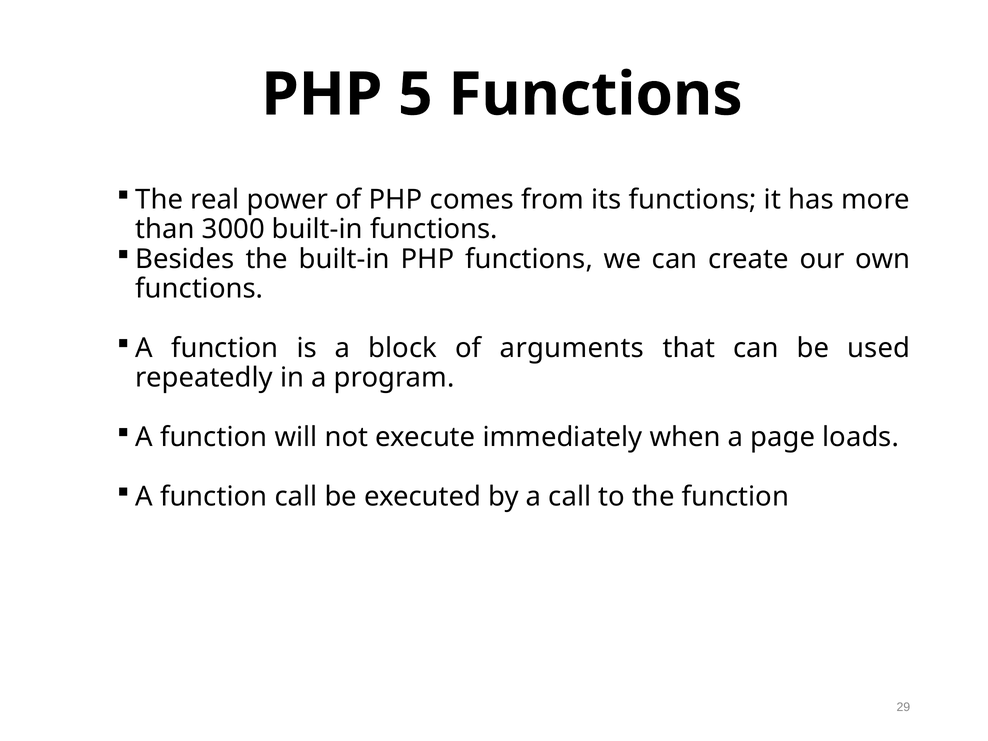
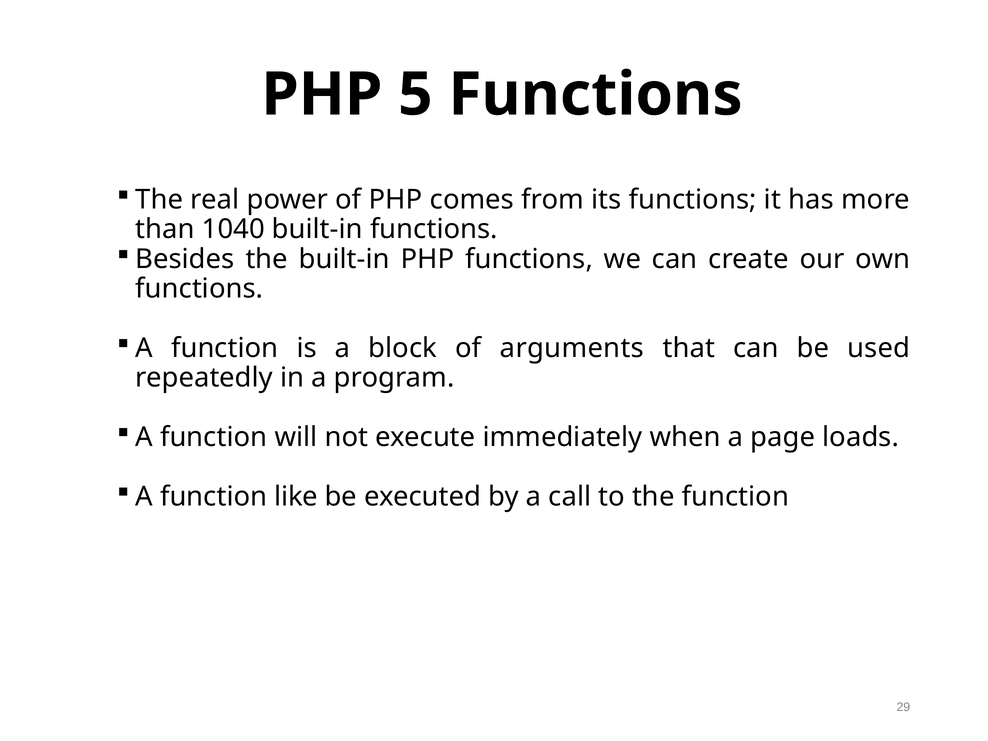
3000: 3000 -> 1040
function call: call -> like
